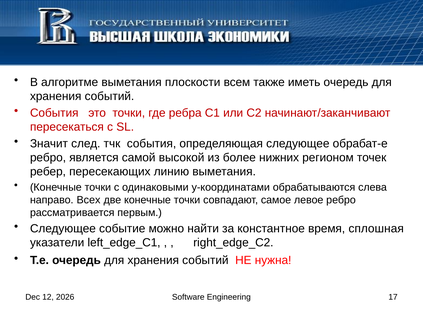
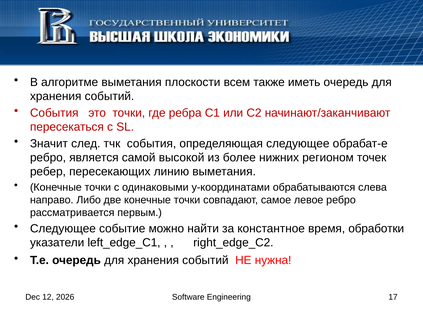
Всех: Всех -> Либо
сплошная: сплошная -> обработки
